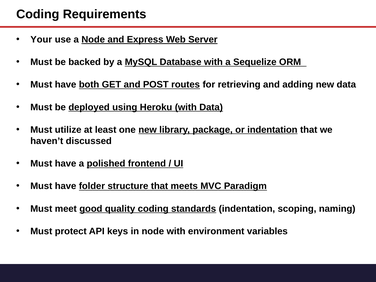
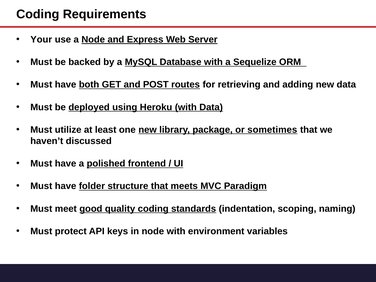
or indentation: indentation -> sometimes
